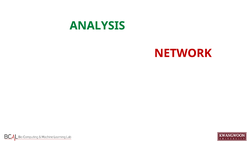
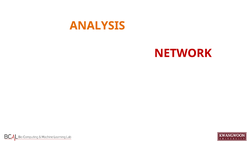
ANALYSIS colour: green -> orange
